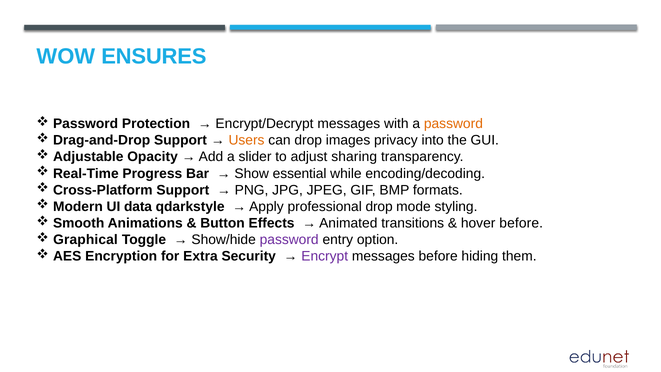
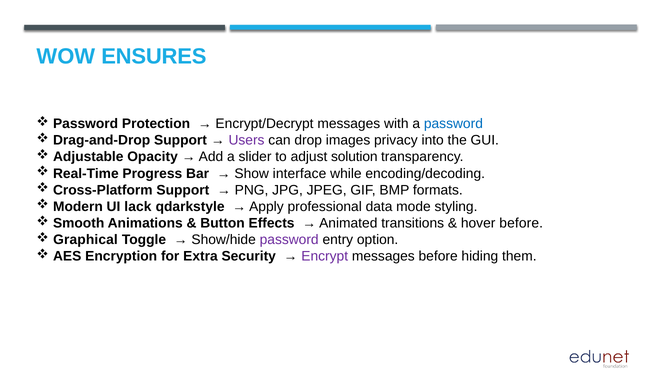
password at (453, 124) colour: orange -> blue
Users colour: orange -> purple
sharing: sharing -> solution
essential: essential -> interface
data: data -> lack
professional drop: drop -> data
